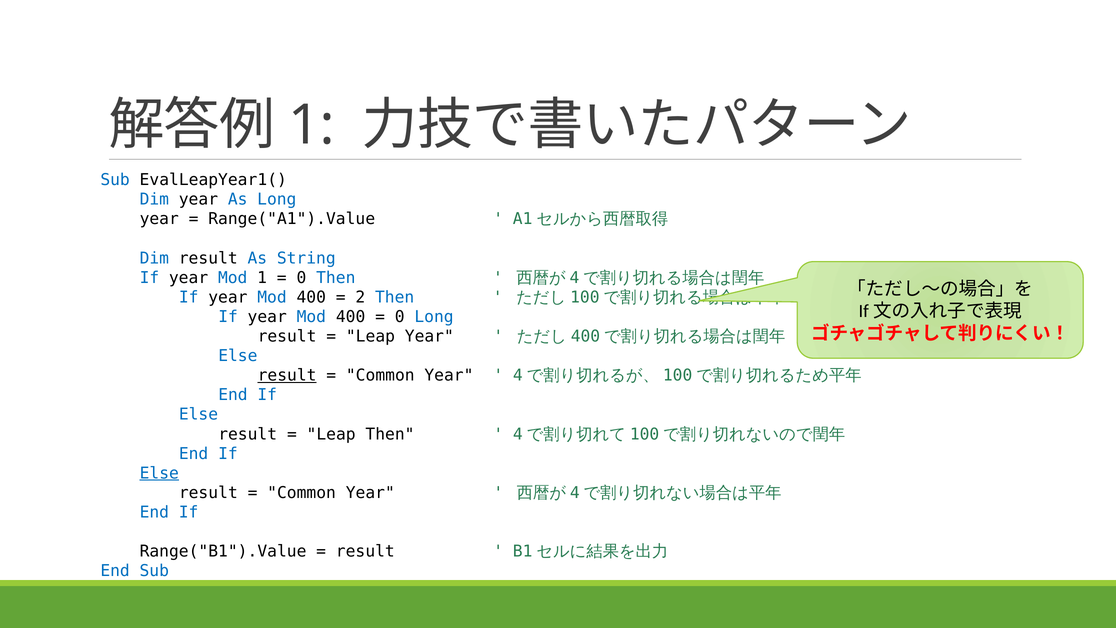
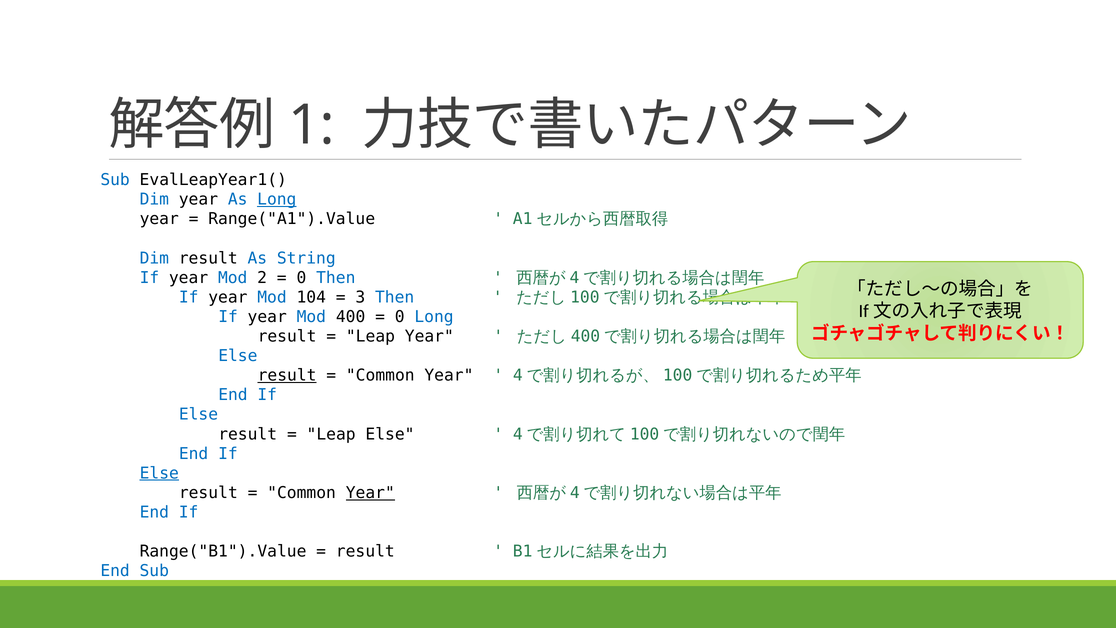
Long at (277, 199) underline: none -> present
Mod 1: 1 -> 2
400 at (311, 297): 400 -> 104
2: 2 -> 3
Leap Then: Then -> Else
Year at (370, 493) underline: none -> present
